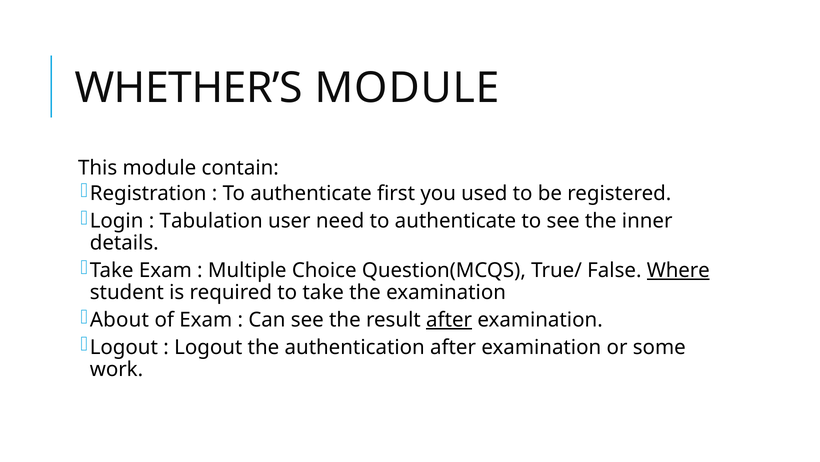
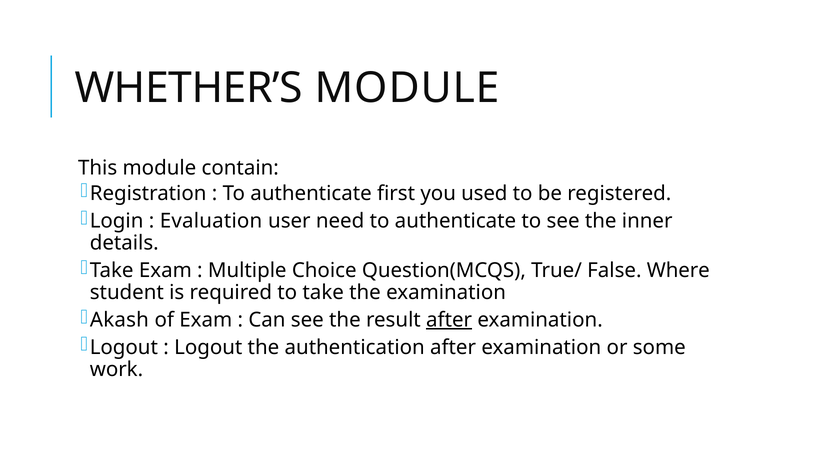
Tabulation: Tabulation -> Evaluation
Where underline: present -> none
About: About -> Akash
